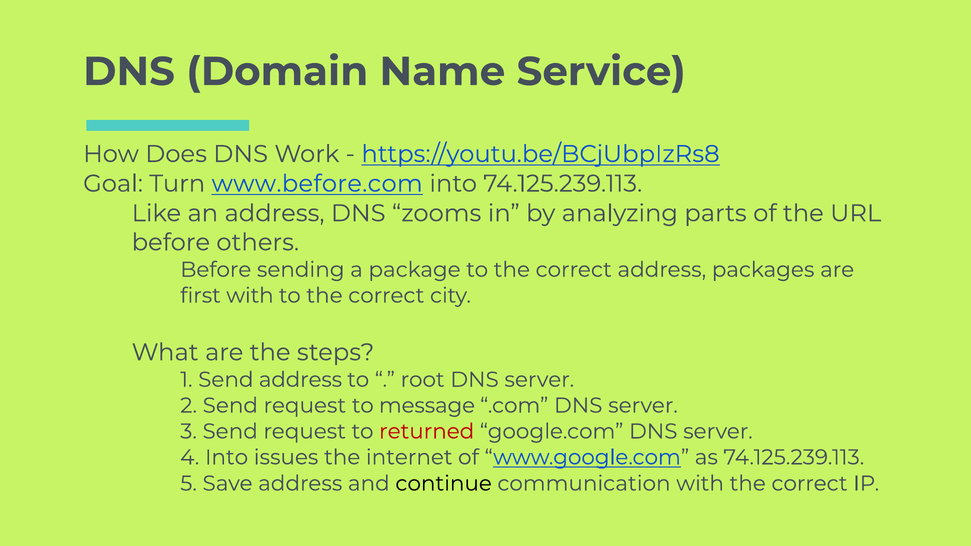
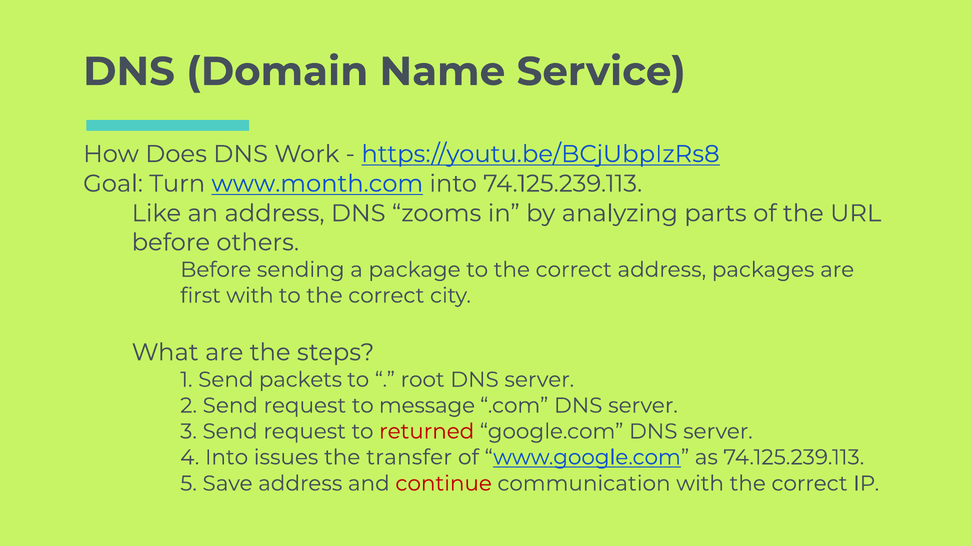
www.before.com: www.before.com -> www.month.com
Send address: address -> packets
internet: internet -> transfer
continue colour: black -> red
